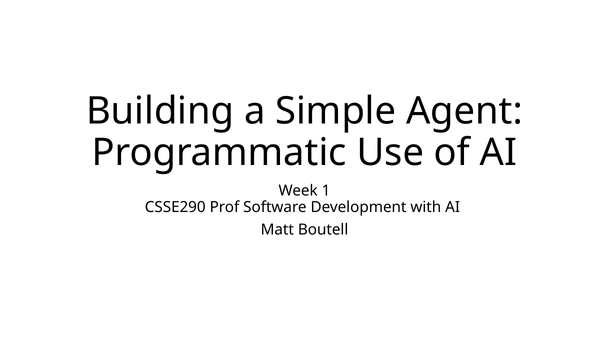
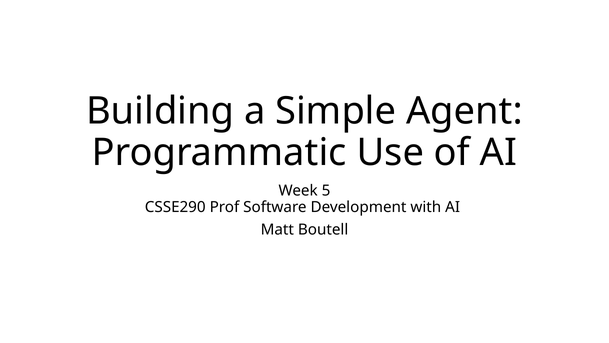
1: 1 -> 5
